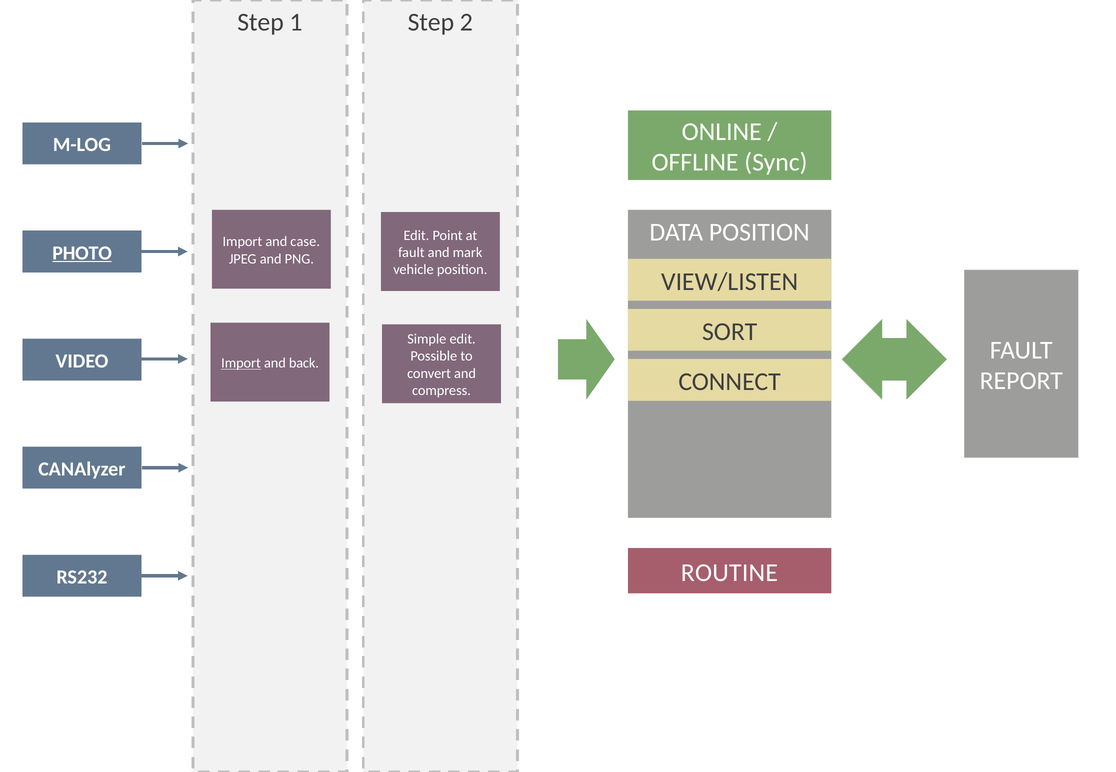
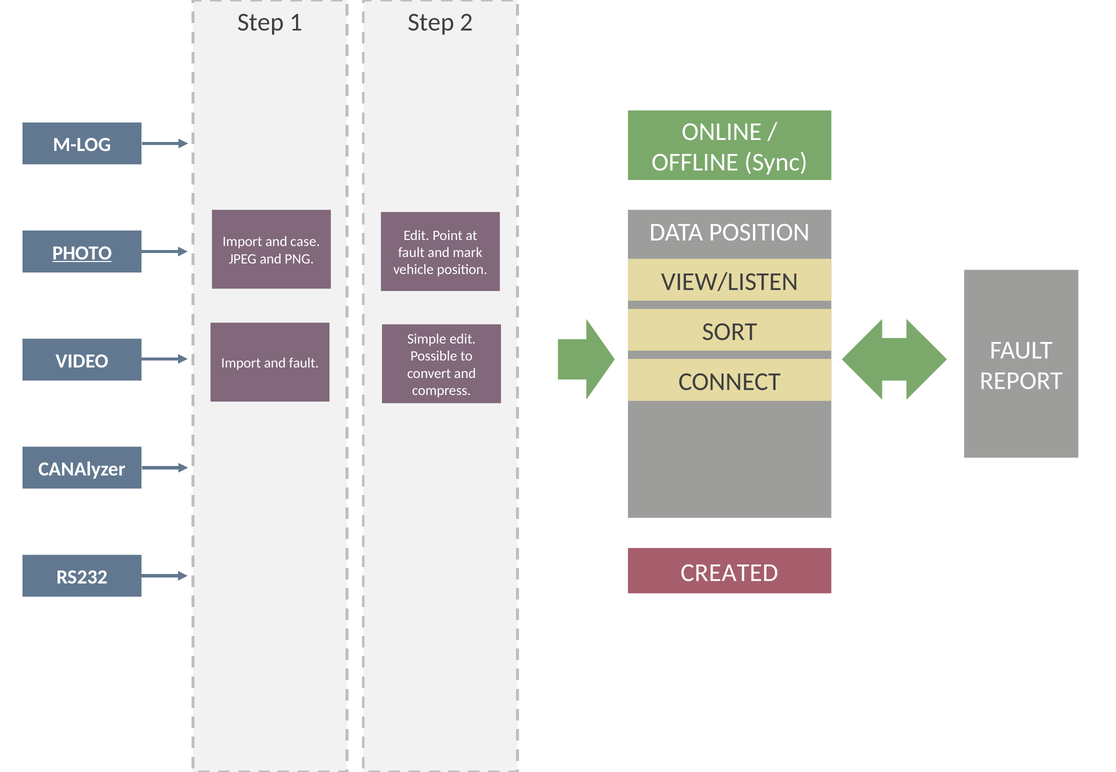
Import at (241, 363) underline: present -> none
and back: back -> fault
ROUTINE: ROUTINE -> CREATED
